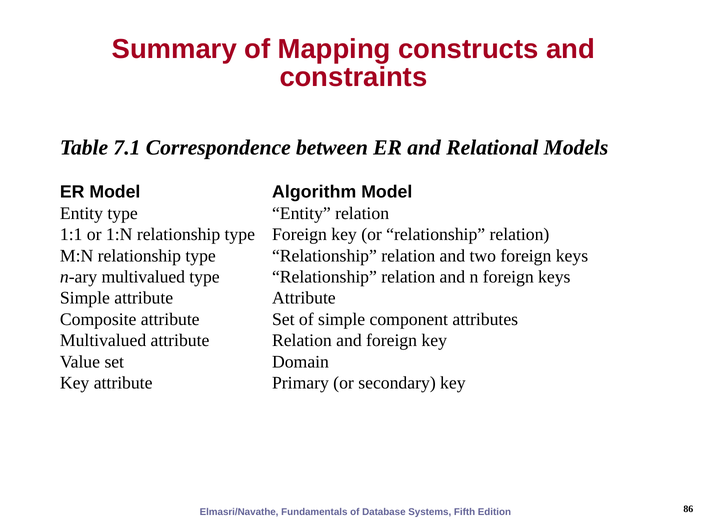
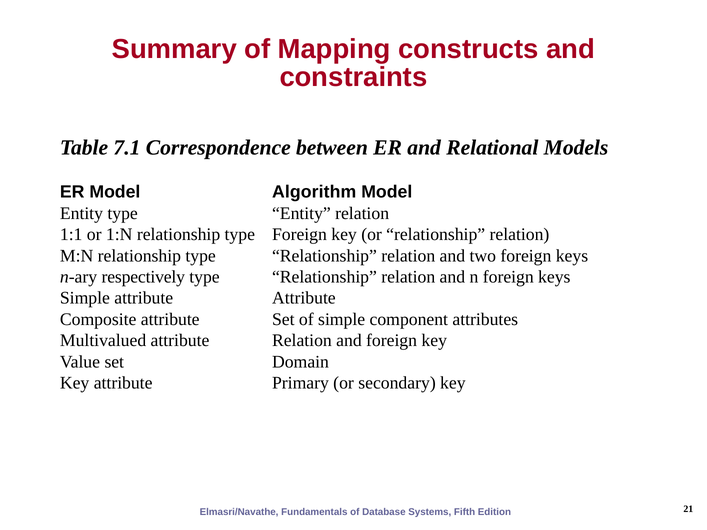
n-ary multivalued: multivalued -> respectively
86: 86 -> 21
